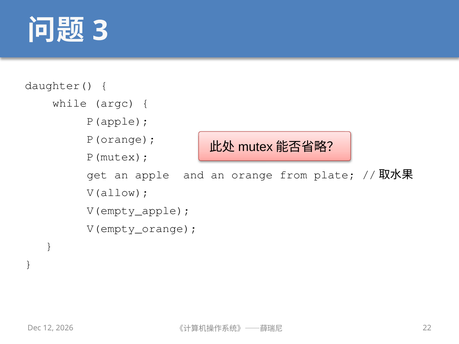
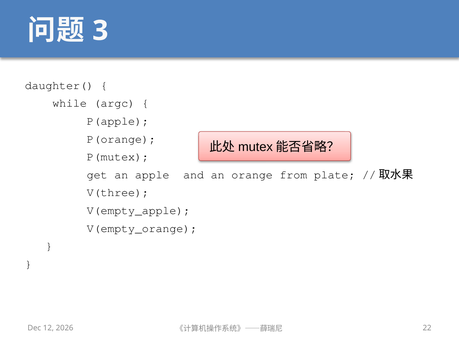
V(allow: V(allow -> V(three
